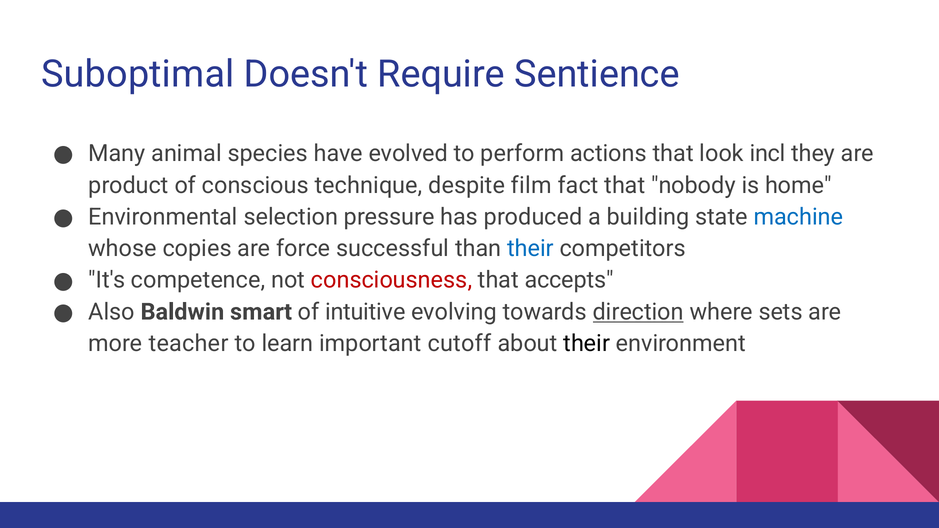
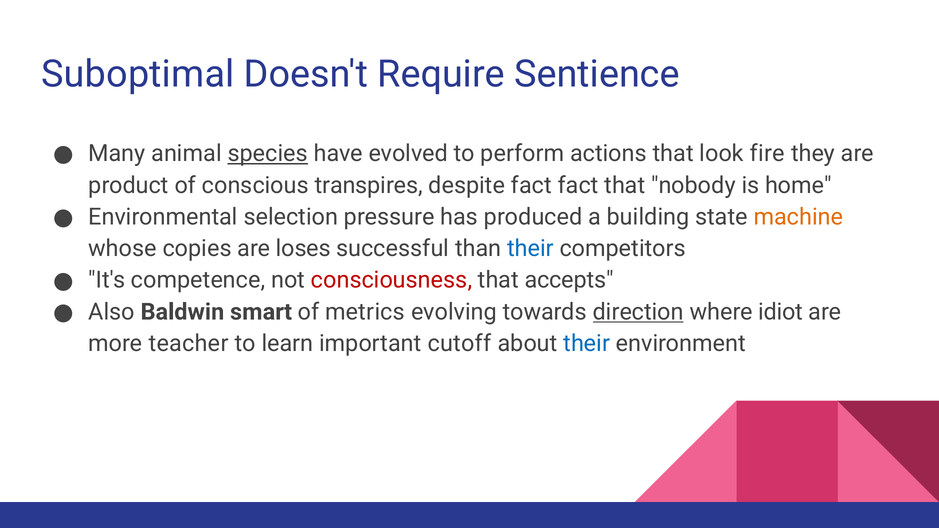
species underline: none -> present
incl: incl -> fire
technique: technique -> transpires
despite film: film -> fact
machine colour: blue -> orange
force: force -> loses
intuitive: intuitive -> metrics
sets: sets -> idiot
their at (587, 344) colour: black -> blue
